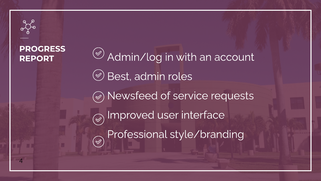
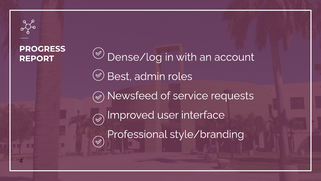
Admin/log: Admin/log -> Dense/log
